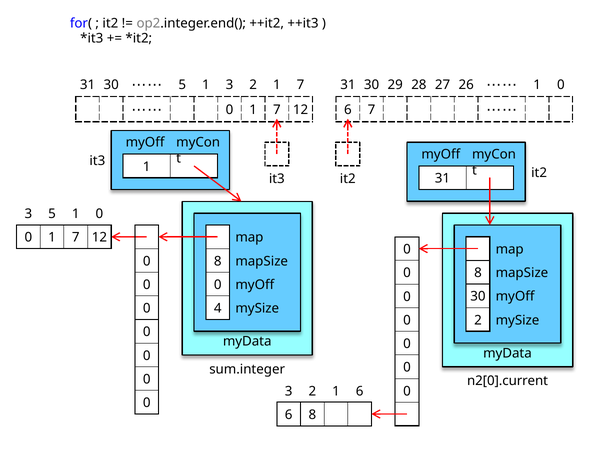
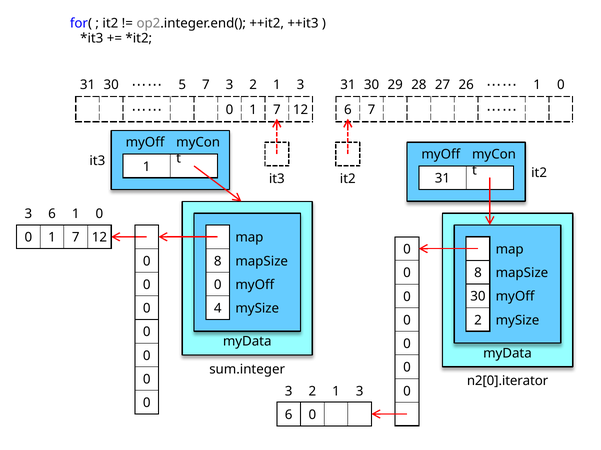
1 at (206, 85): 1 -> 7
7 at (301, 85): 7 -> 3
5 at (52, 214): 5 -> 6
n2[0].current: n2[0].current -> n2[0].iterator
6 at (360, 392): 6 -> 3
6 8: 8 -> 0
